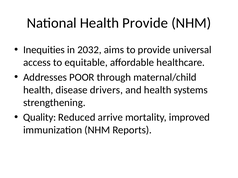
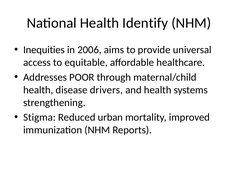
Health Provide: Provide -> Identify
2032: 2032 -> 2006
Quality: Quality -> Stigma
arrive: arrive -> urban
